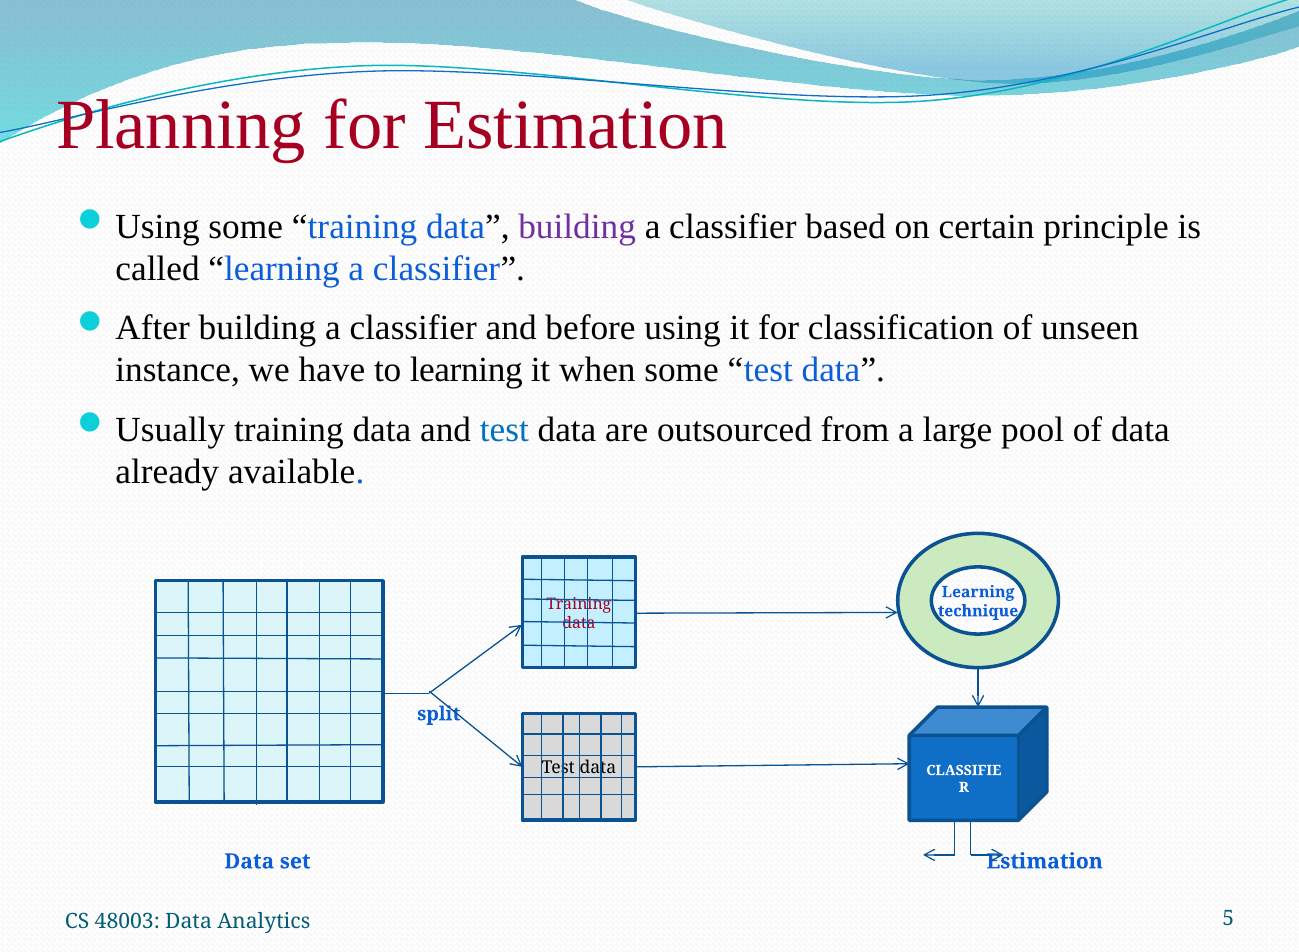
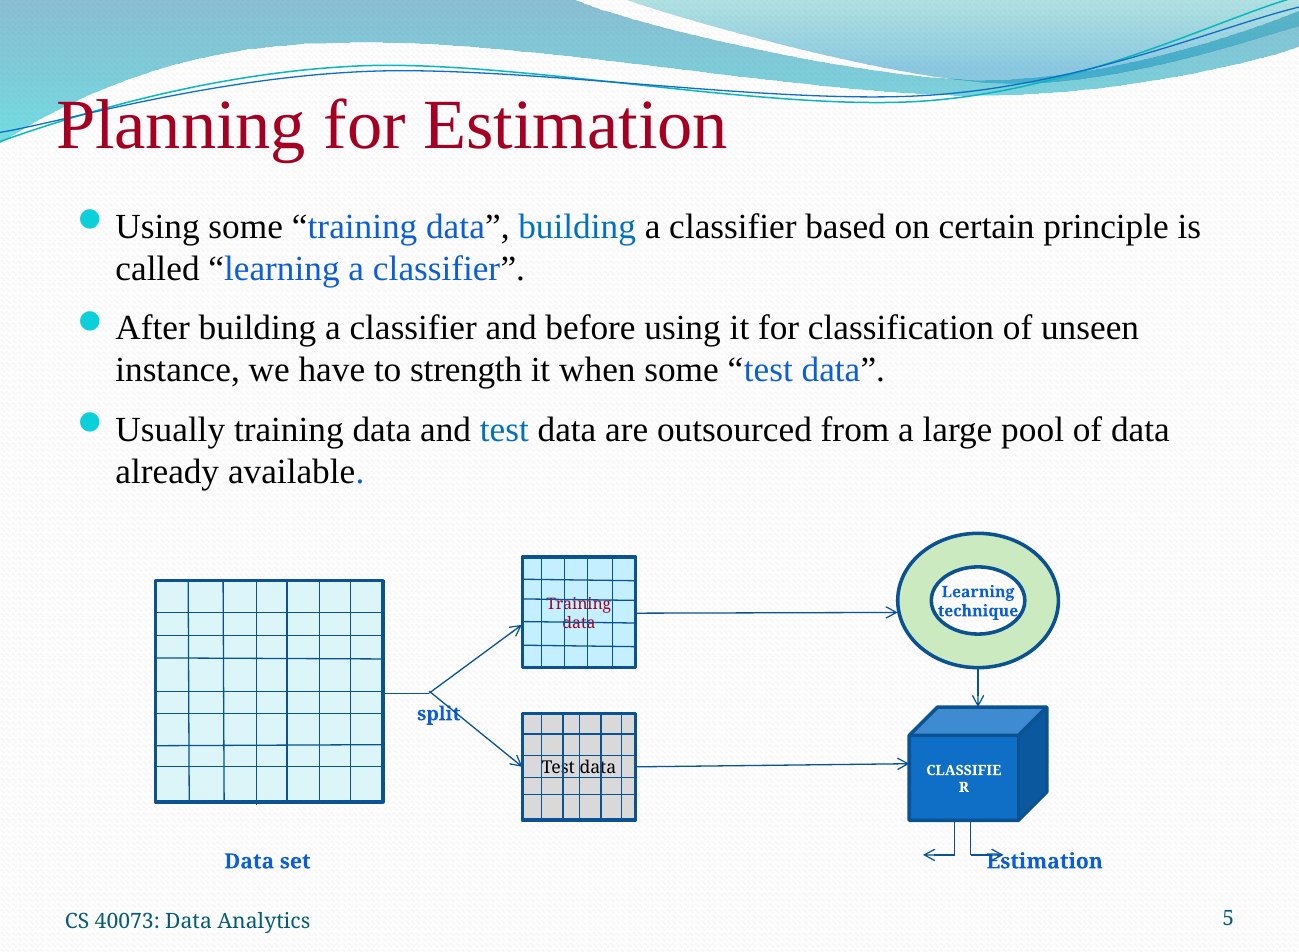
building at (577, 226) colour: purple -> blue
to learning: learning -> strength
48003: 48003 -> 40073
